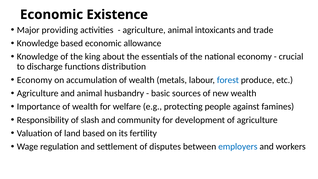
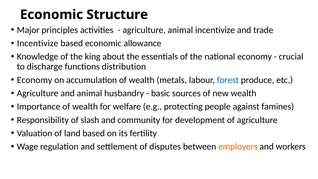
Existence: Existence -> Structure
providing: providing -> principles
animal intoxicants: intoxicants -> incentivize
Knowledge at (38, 43): Knowledge -> Incentivize
employers colour: blue -> orange
